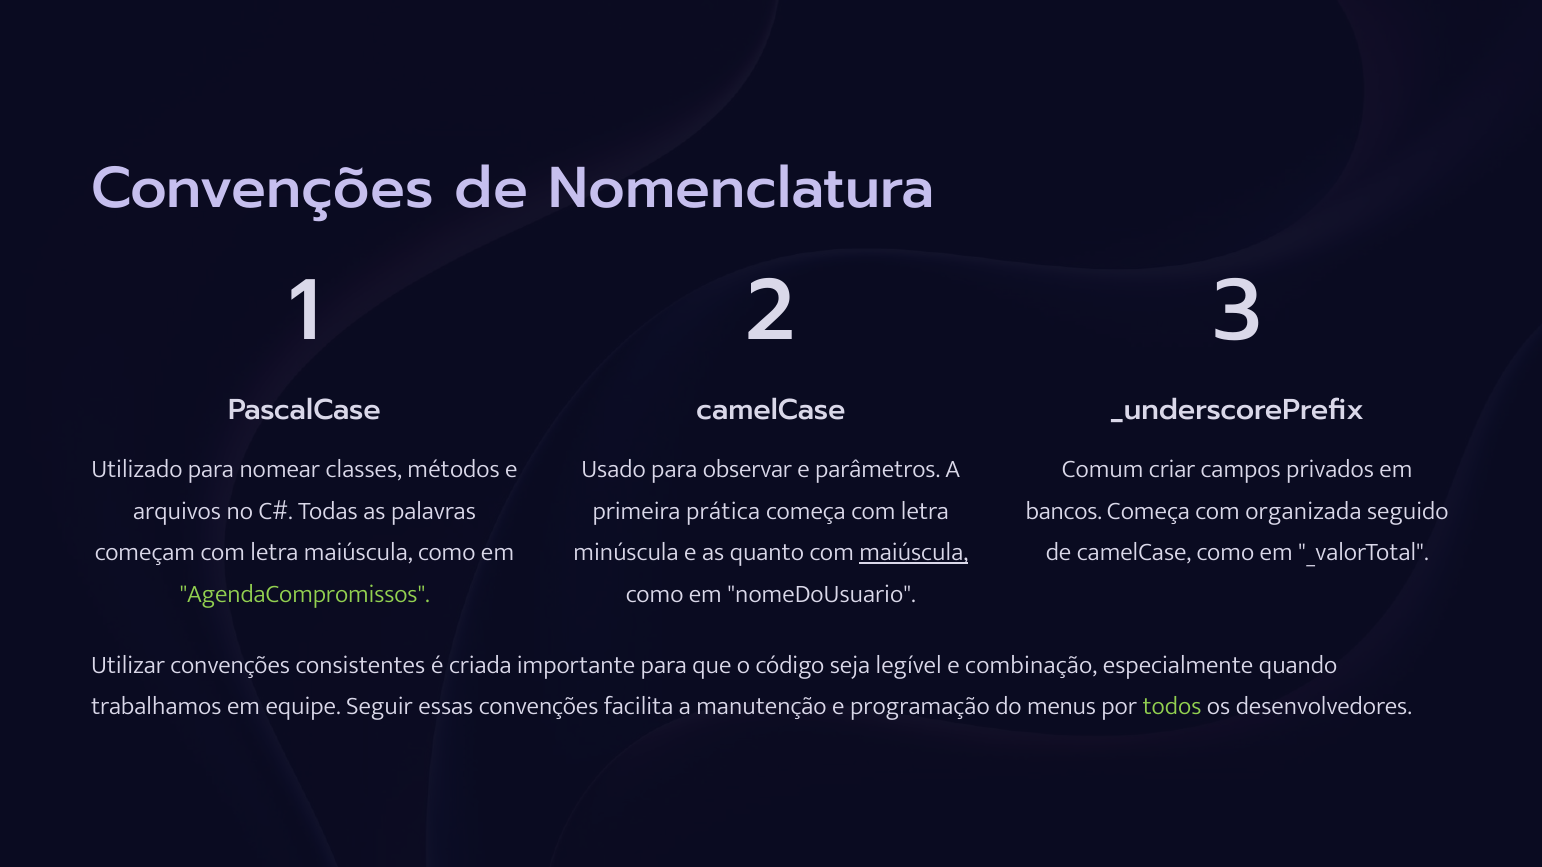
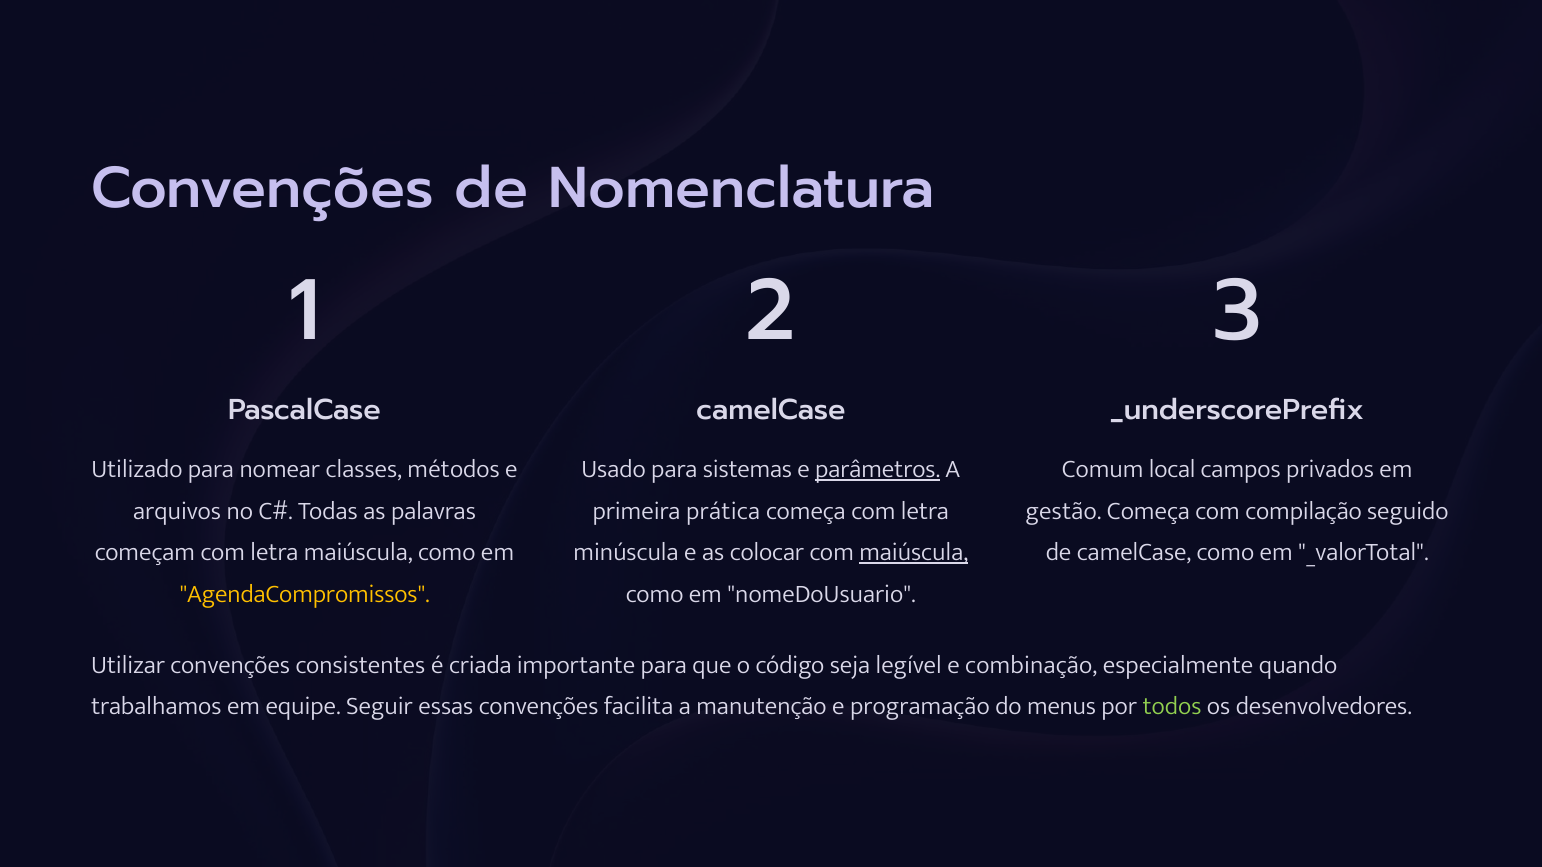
observar: observar -> sistemas
parâmetros underline: none -> present
criar: criar -> local
bancos: bancos -> gestão
organizada: organizada -> compilação
quanto: quanto -> colocar
AgendaCompromissos colour: light green -> yellow
